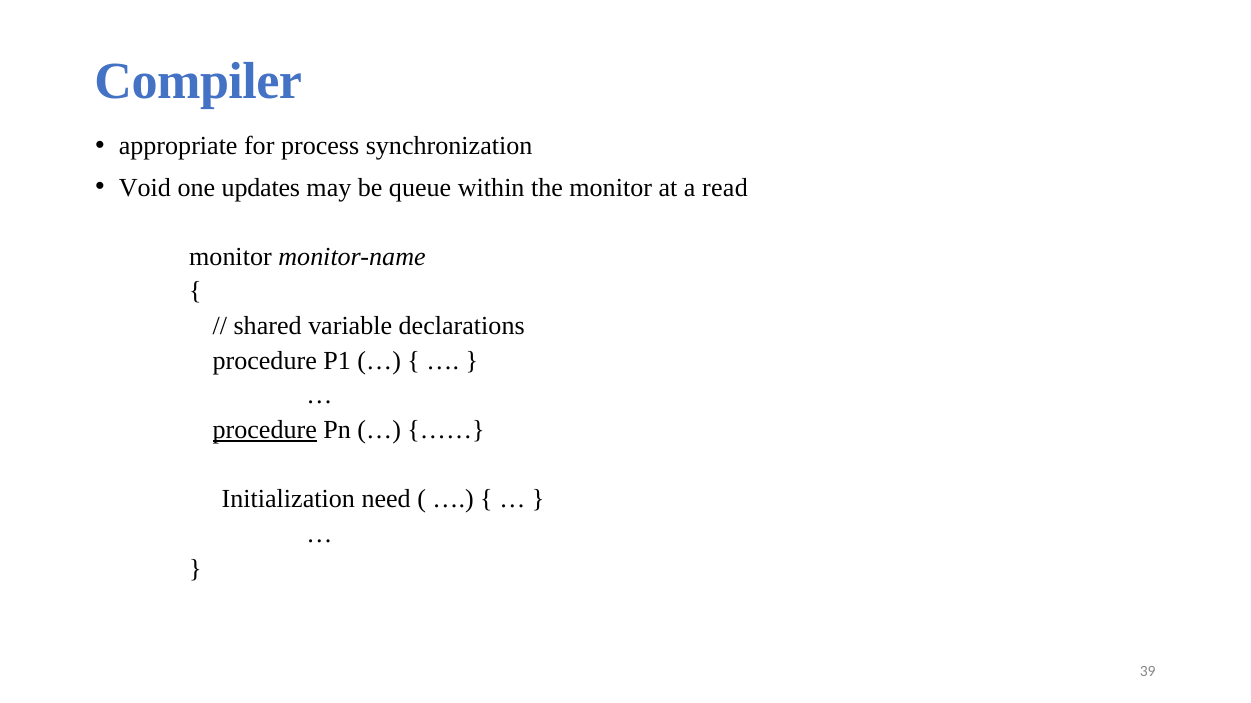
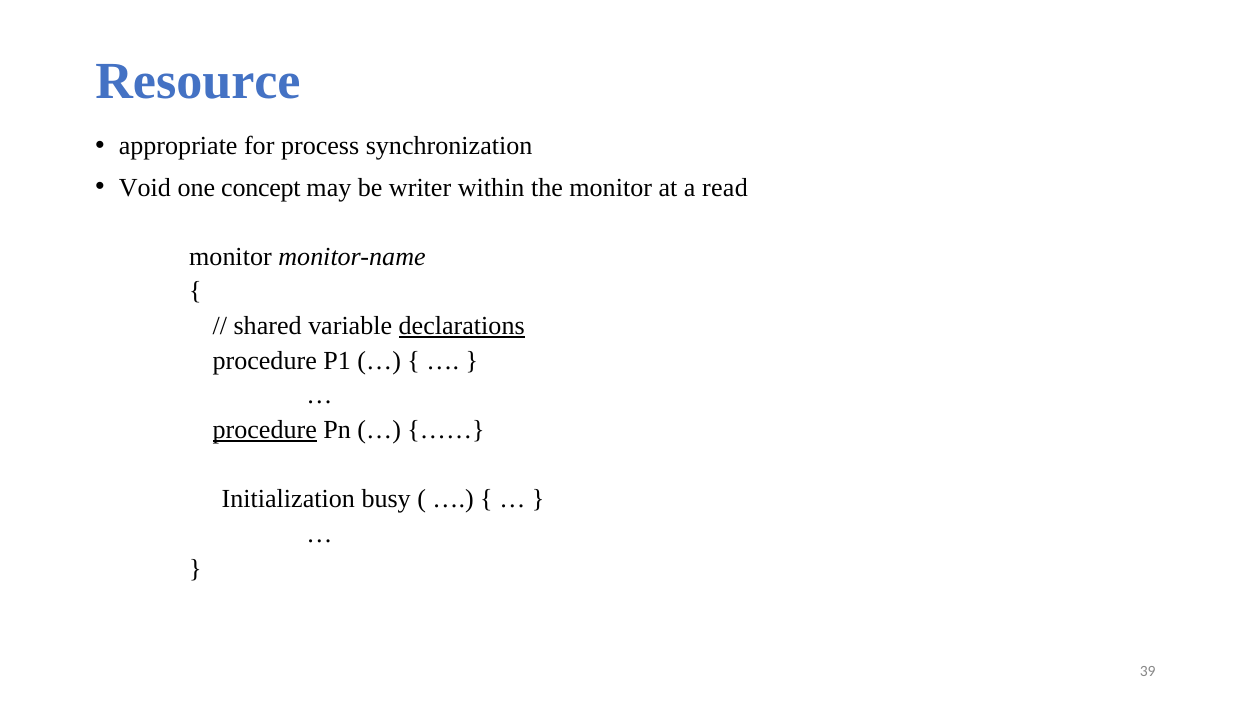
Compiler: Compiler -> Resource
updates: updates -> concept
queue: queue -> writer
declarations underline: none -> present
need: need -> busy
